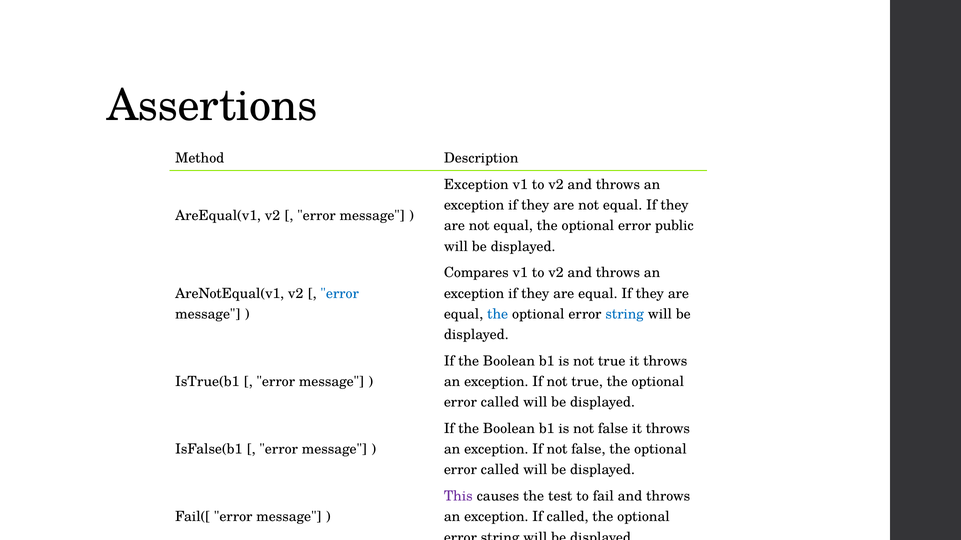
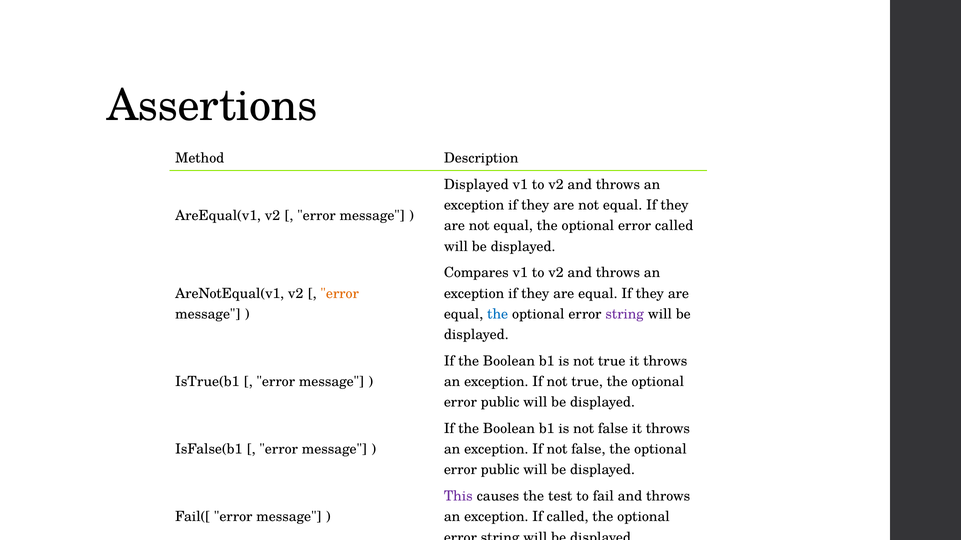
Exception at (476, 185): Exception -> Displayed
error public: public -> called
error at (340, 294) colour: blue -> orange
string at (625, 314) colour: blue -> purple
called at (500, 403): called -> public
called at (500, 470): called -> public
